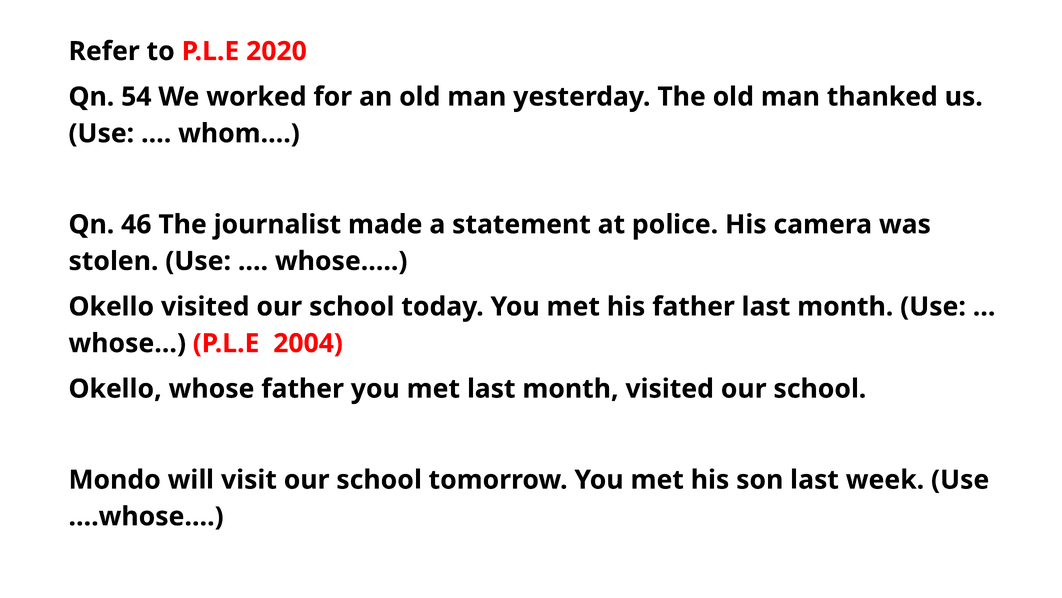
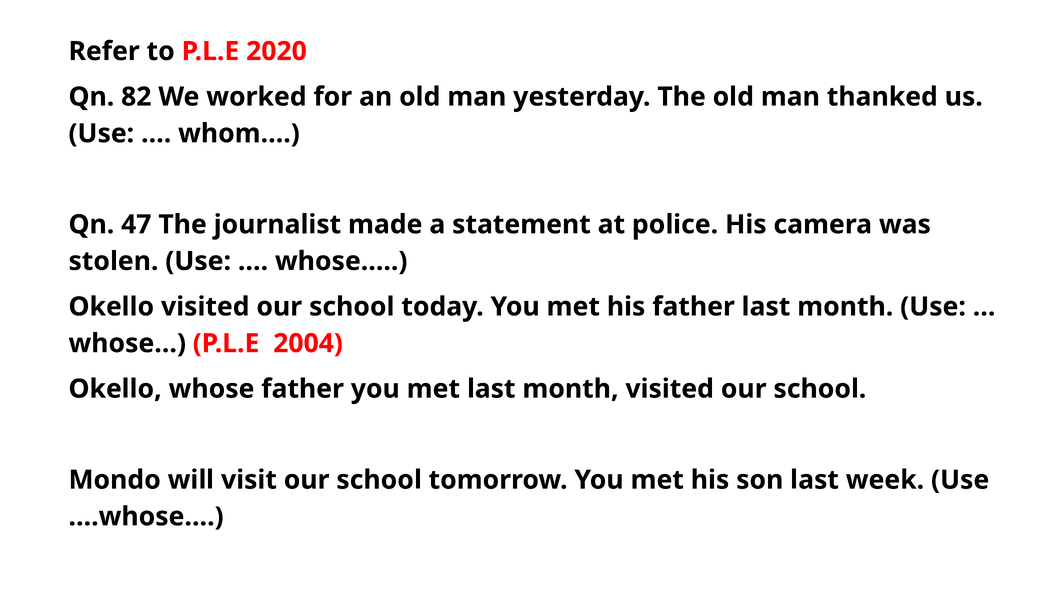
54: 54 -> 82
46: 46 -> 47
